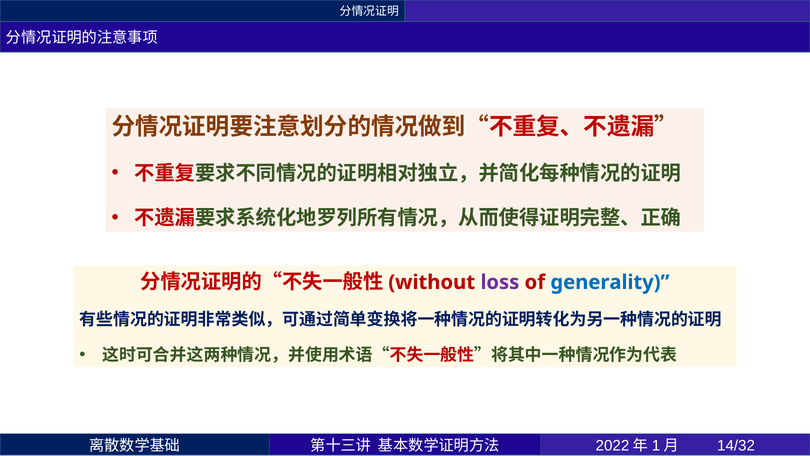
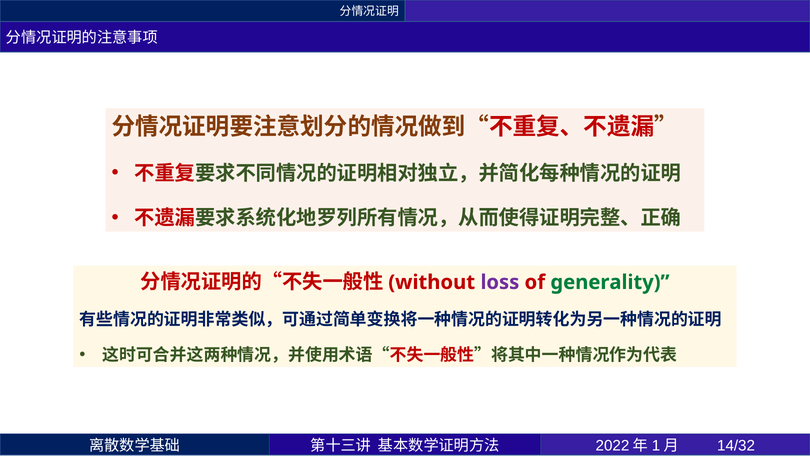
generality colour: blue -> green
